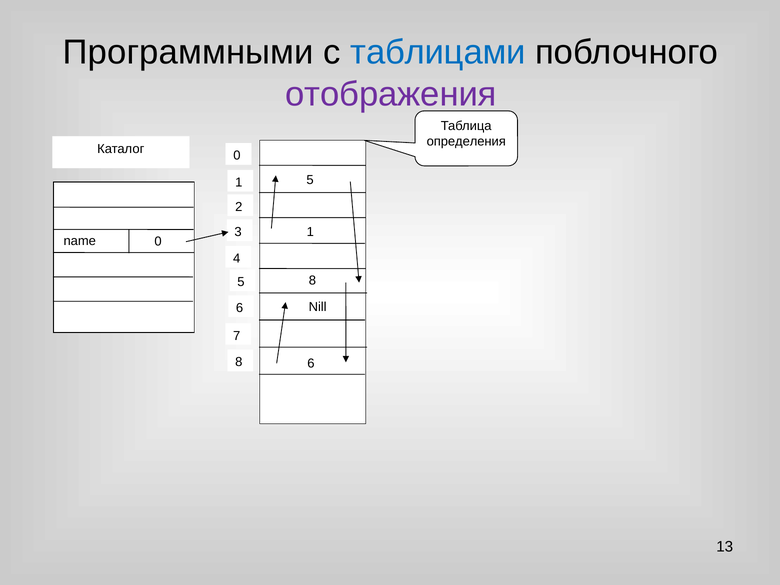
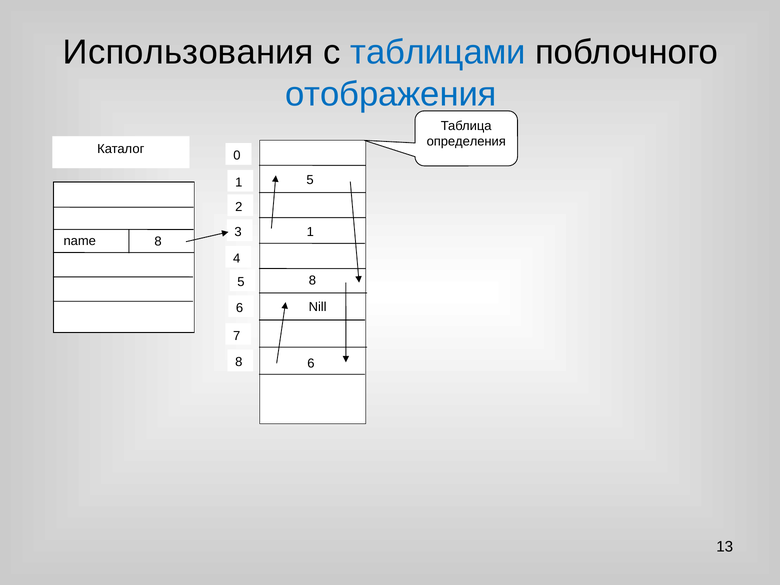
Программными: Программными -> Использования
отображения colour: purple -> blue
name 0: 0 -> 8
